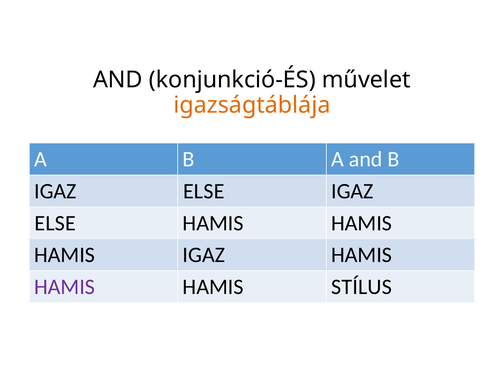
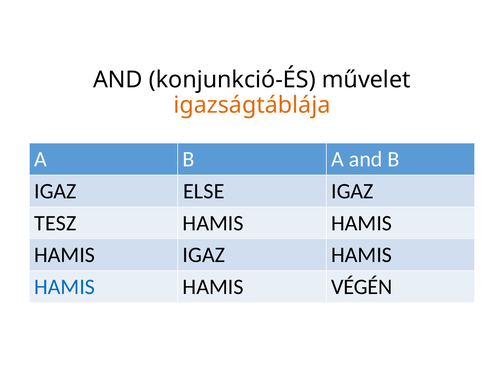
ELSE at (55, 223): ELSE -> TESZ
HAMIS at (65, 286) colour: purple -> blue
STÍLUS: STÍLUS -> VÉGÉN
